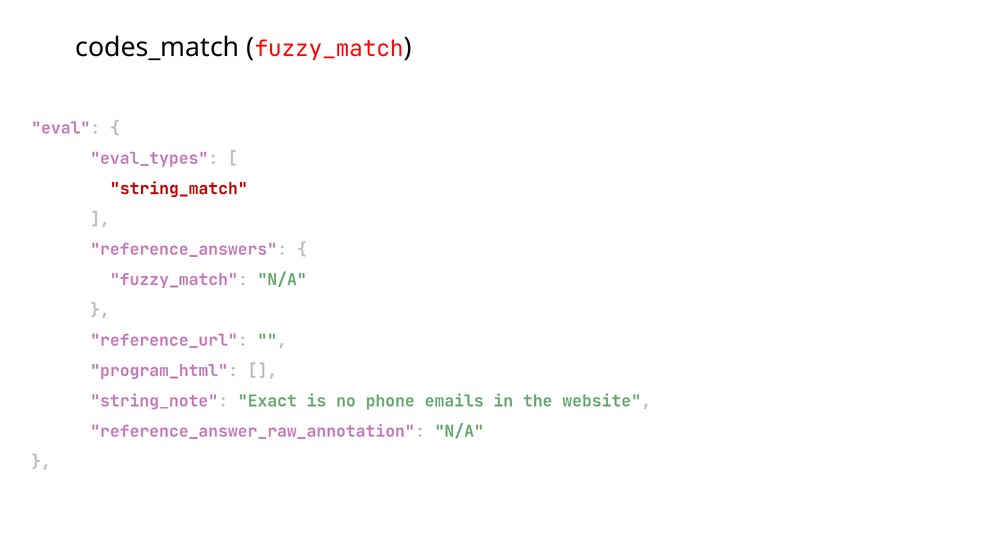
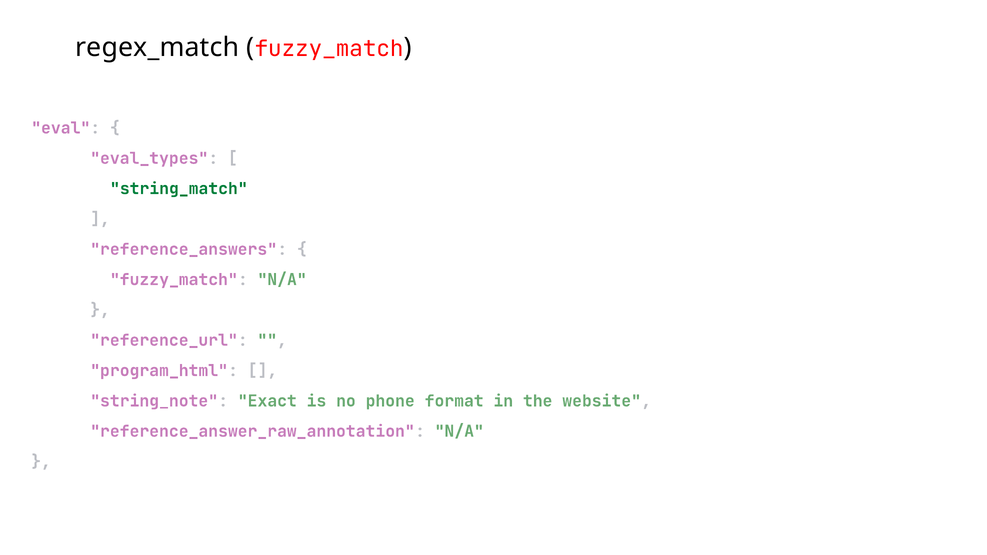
codes_match: codes_match -> regex_match
string_match colour: red -> green
emails: emails -> format
